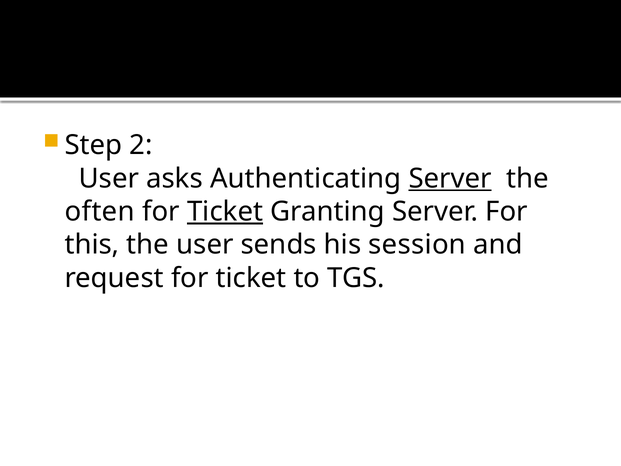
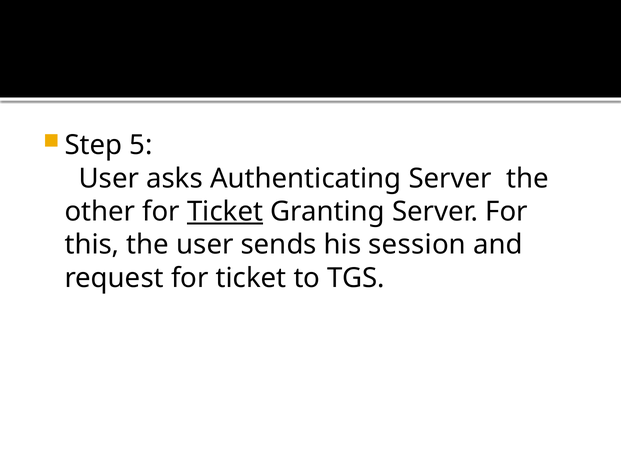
2: 2 -> 5
Server at (450, 178) underline: present -> none
often: often -> other
